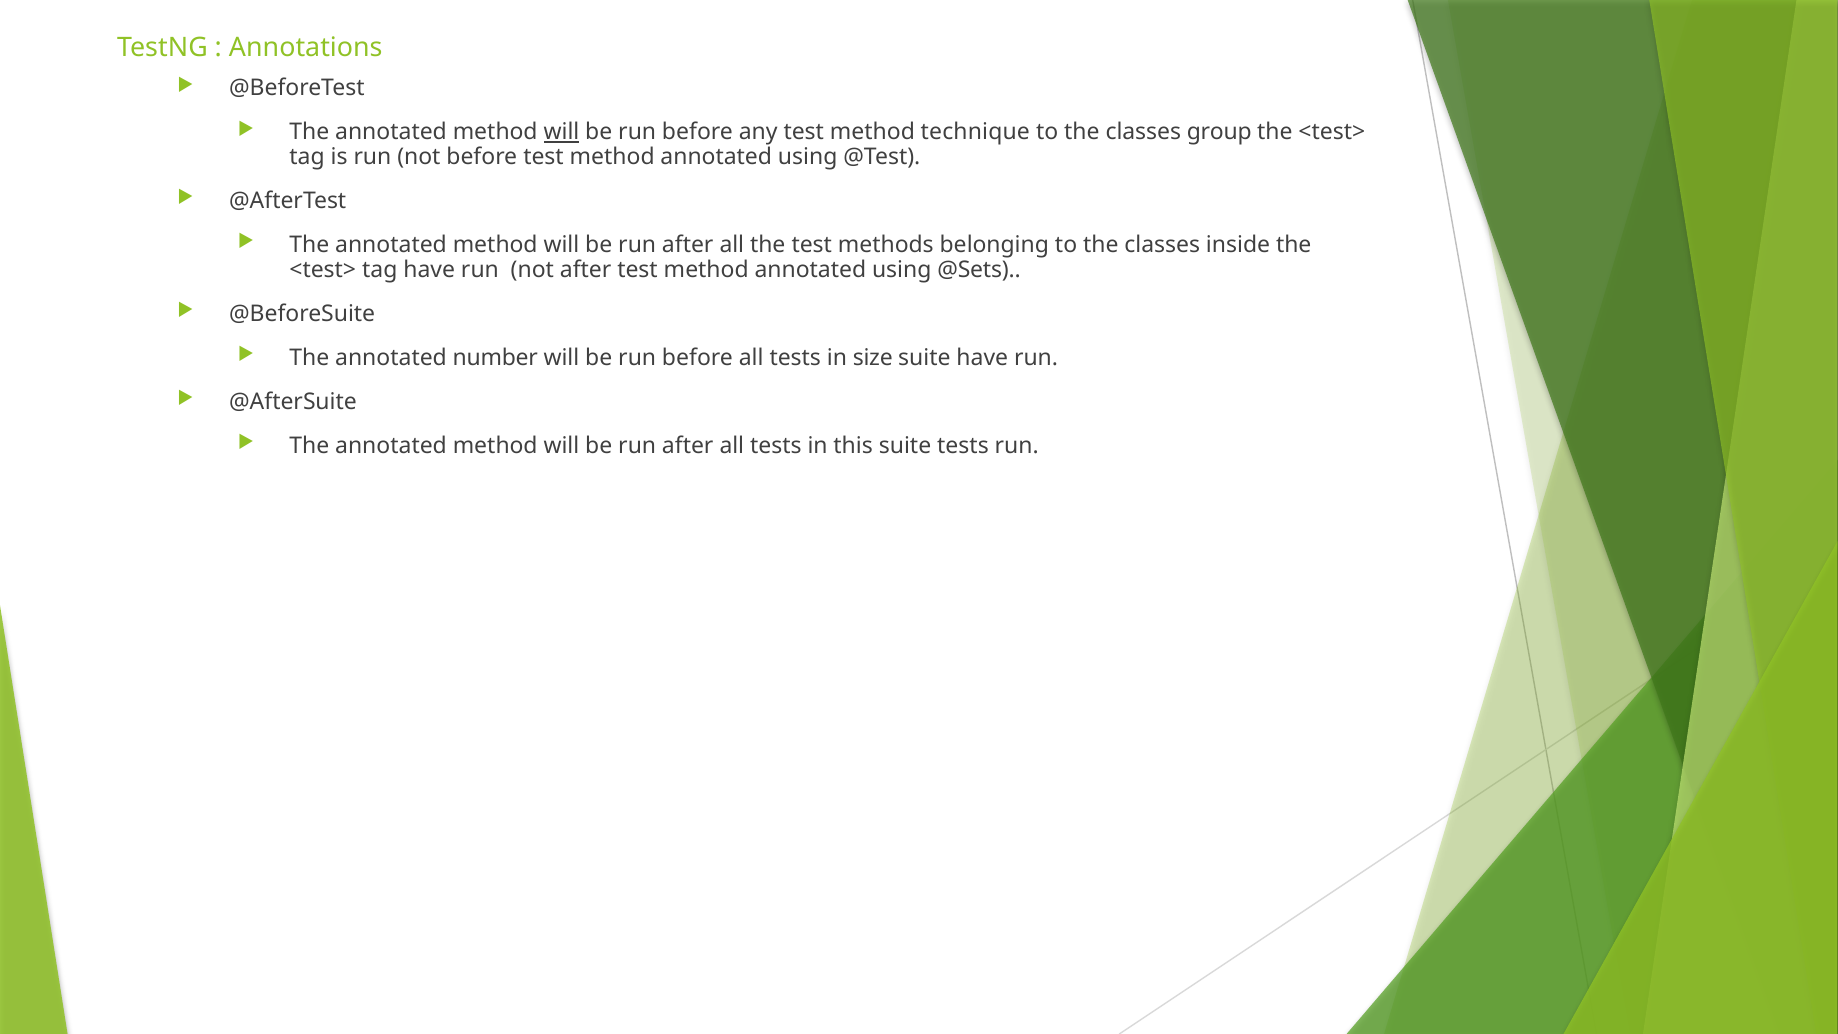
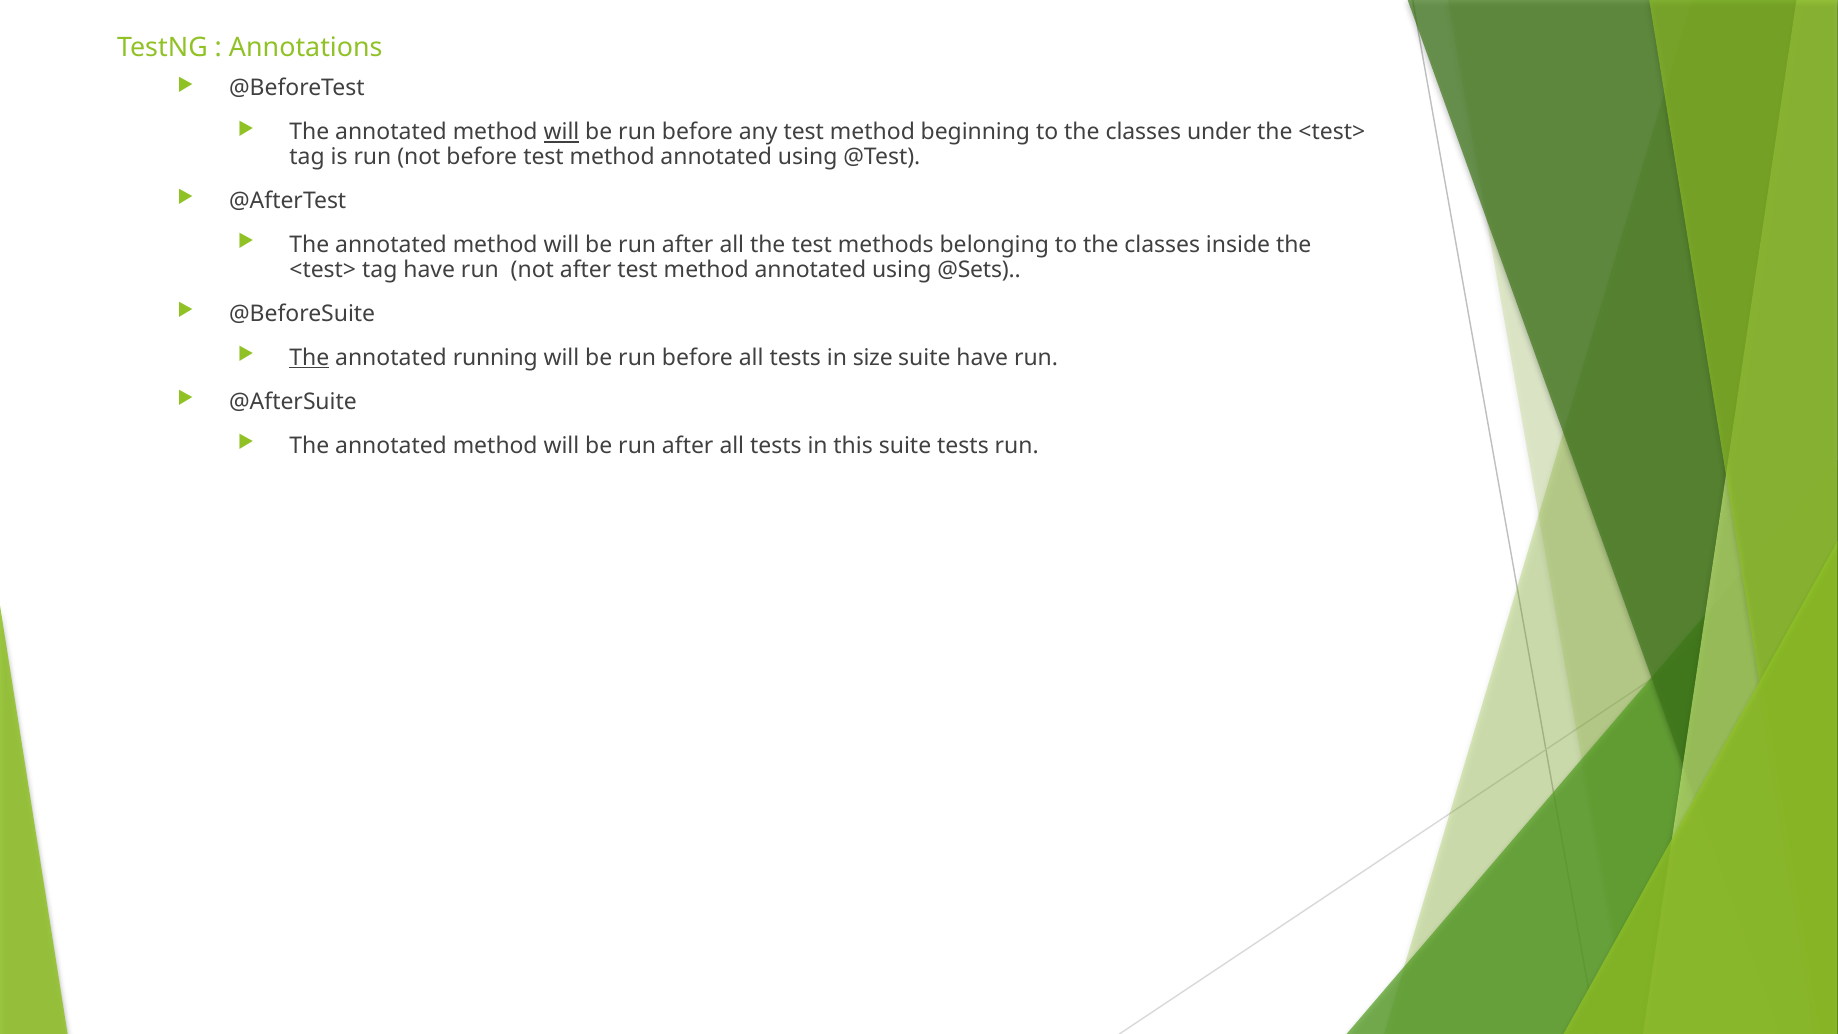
technique: technique -> beginning
group: group -> under
The at (309, 358) underline: none -> present
number: number -> running
